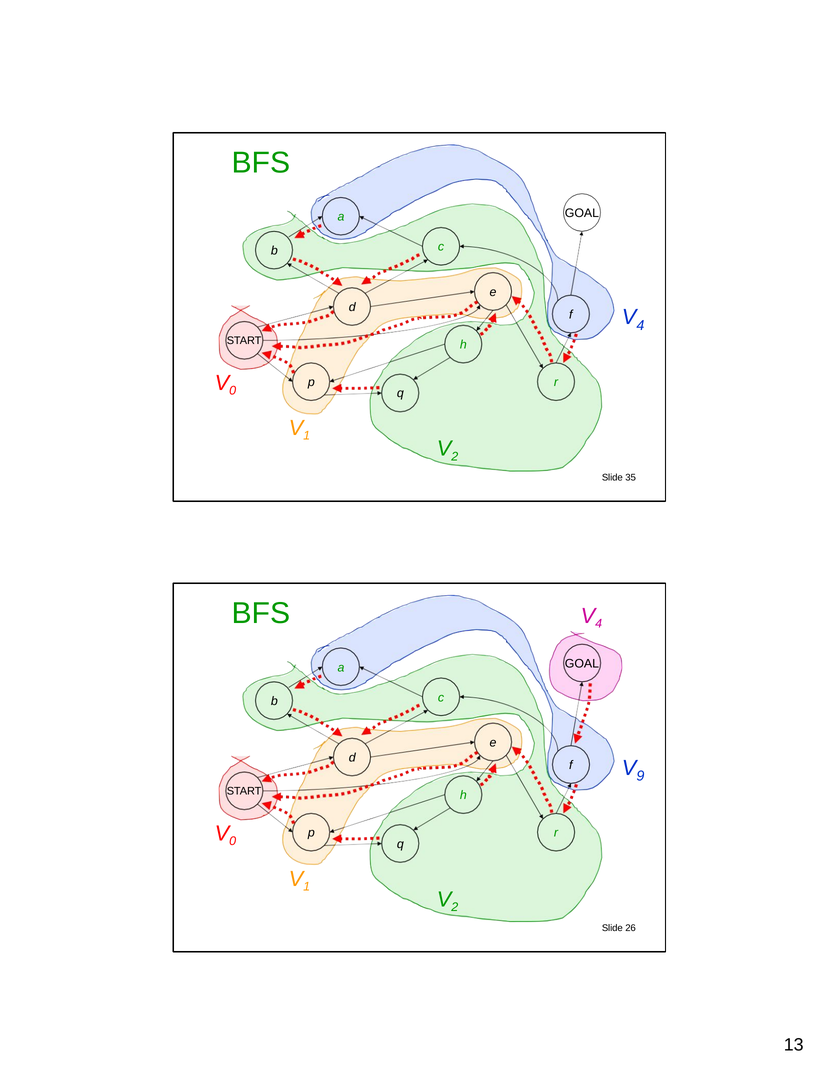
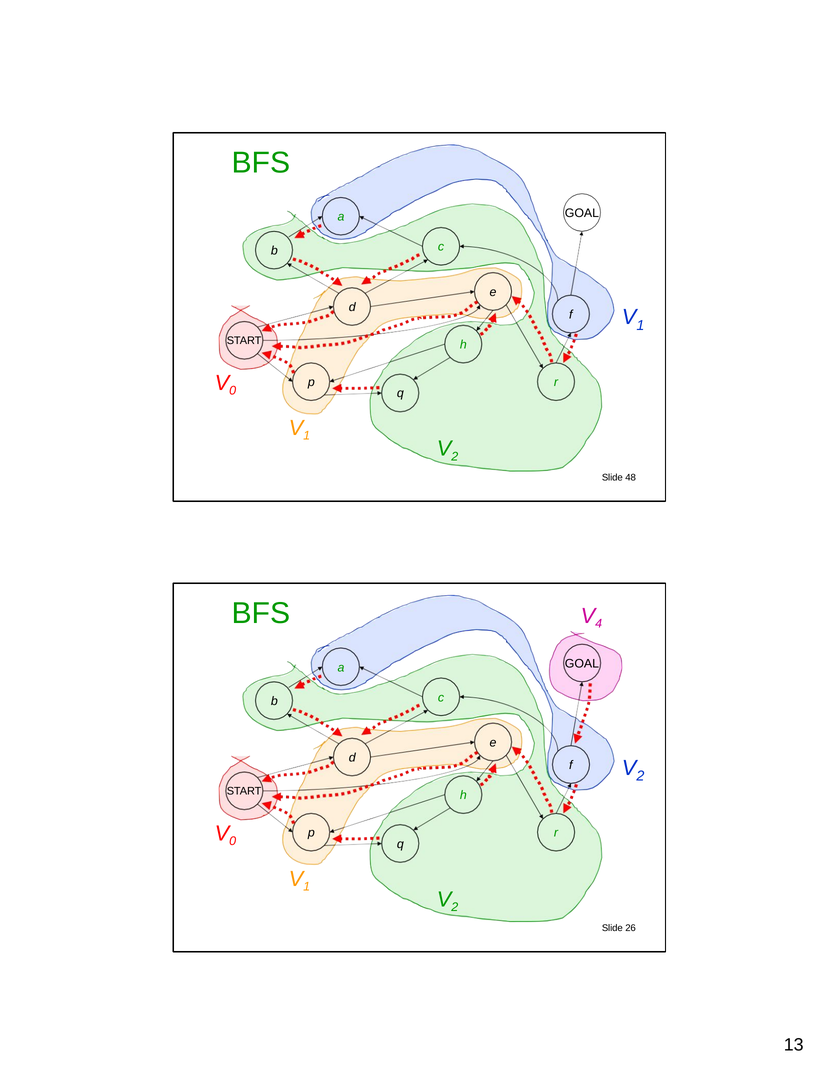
4 at (640, 325): 4 -> 1
35: 35 -> 48
9 at (640, 776): 9 -> 2
